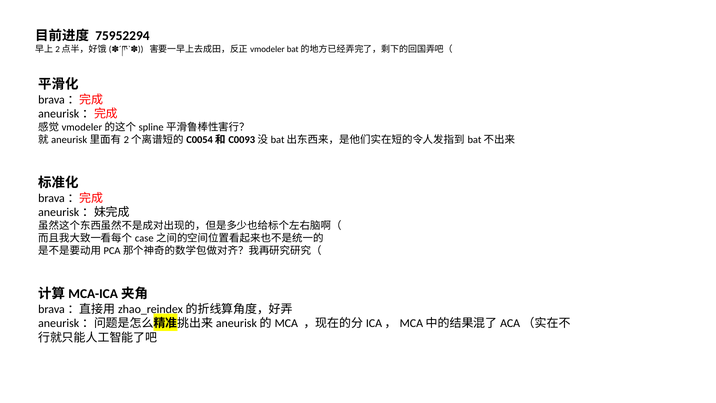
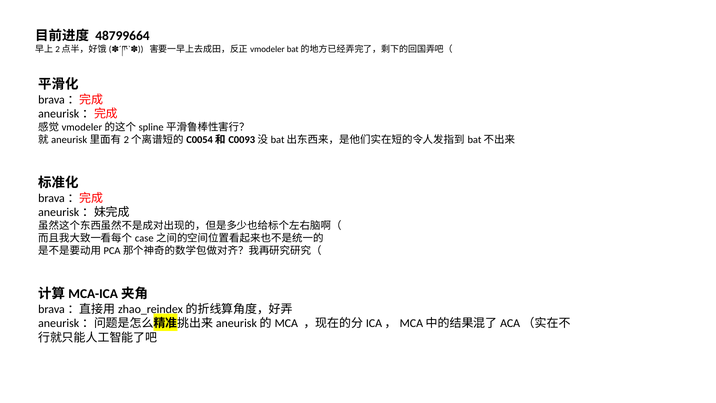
75952294: 75952294 -> 48799664
